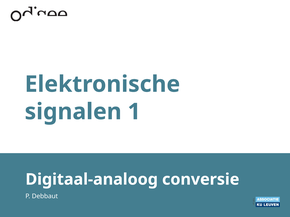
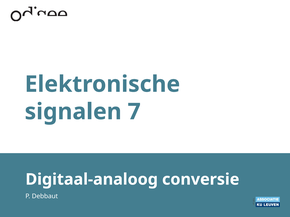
1: 1 -> 7
